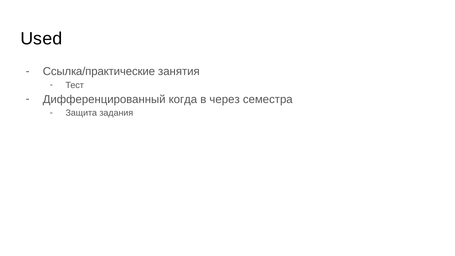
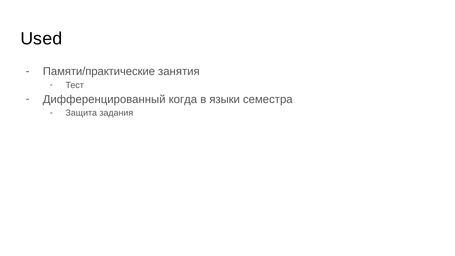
Ссылка/практические: Ссылка/практические -> Памяти/практические
через: через -> языки
